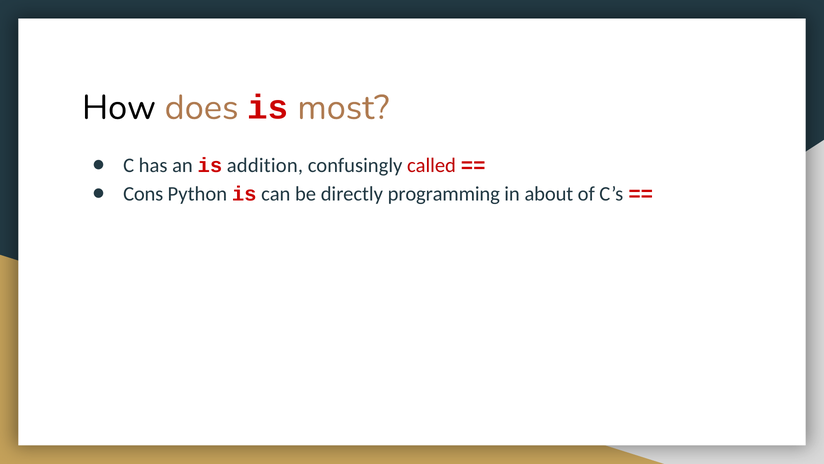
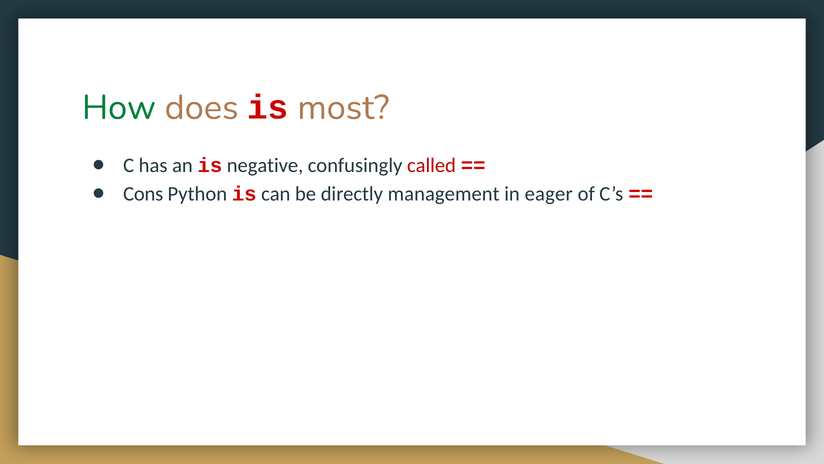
How colour: black -> green
addition: addition -> negative
programming: programming -> management
about: about -> eager
